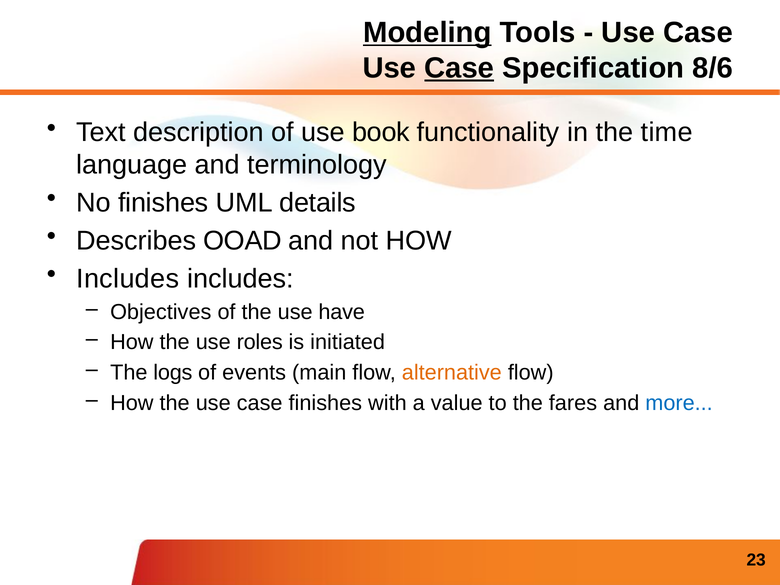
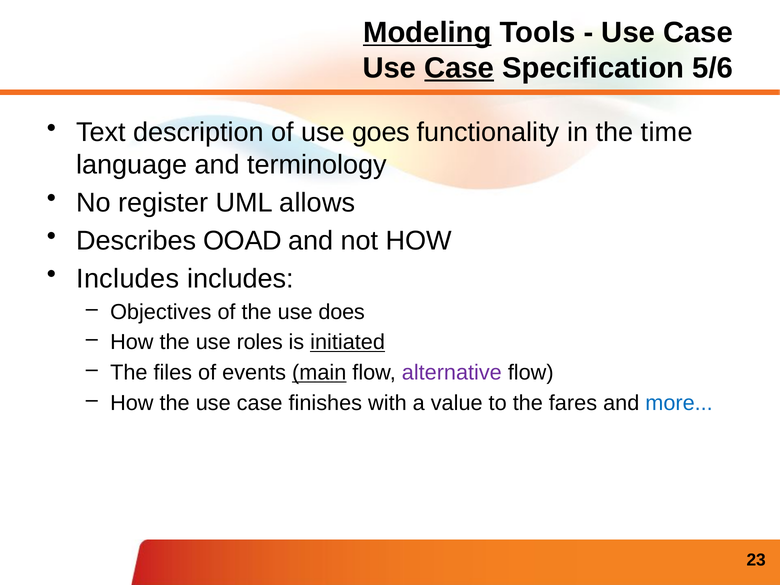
8/6: 8/6 -> 5/6
book: book -> goes
No finishes: finishes -> register
details: details -> allows
have: have -> does
initiated underline: none -> present
logs: logs -> files
main underline: none -> present
alternative colour: orange -> purple
